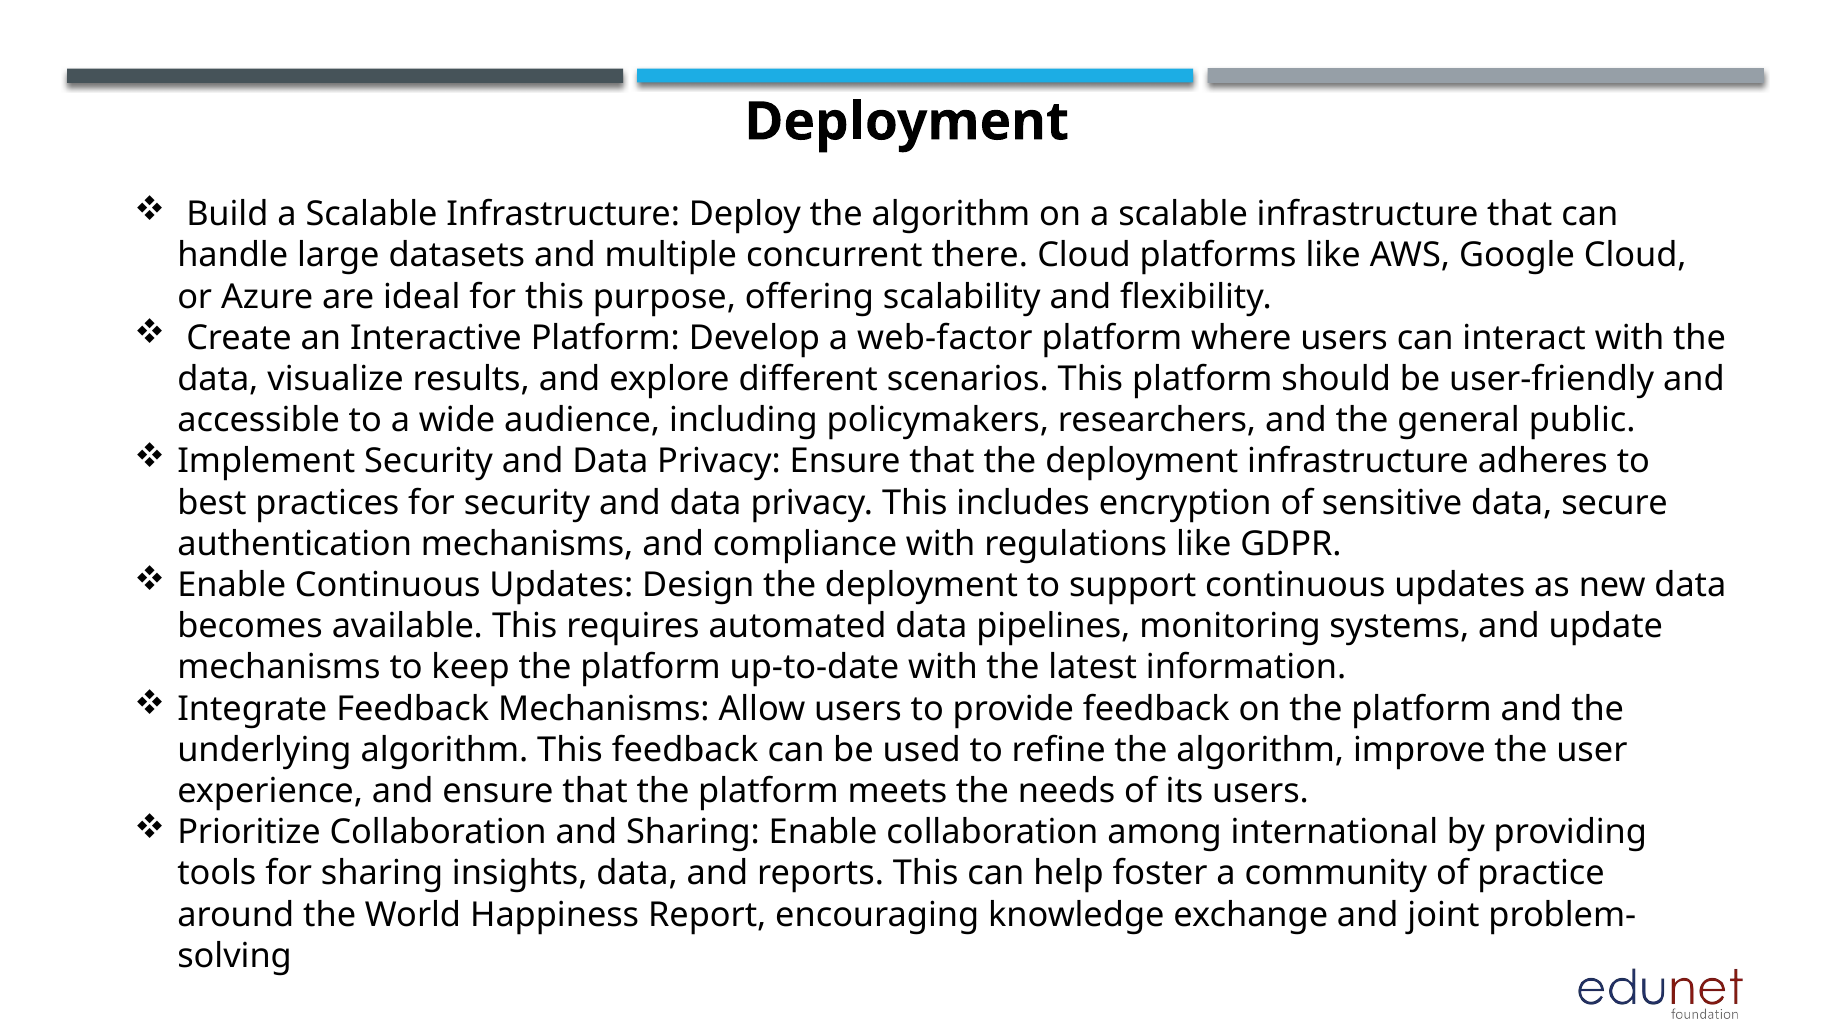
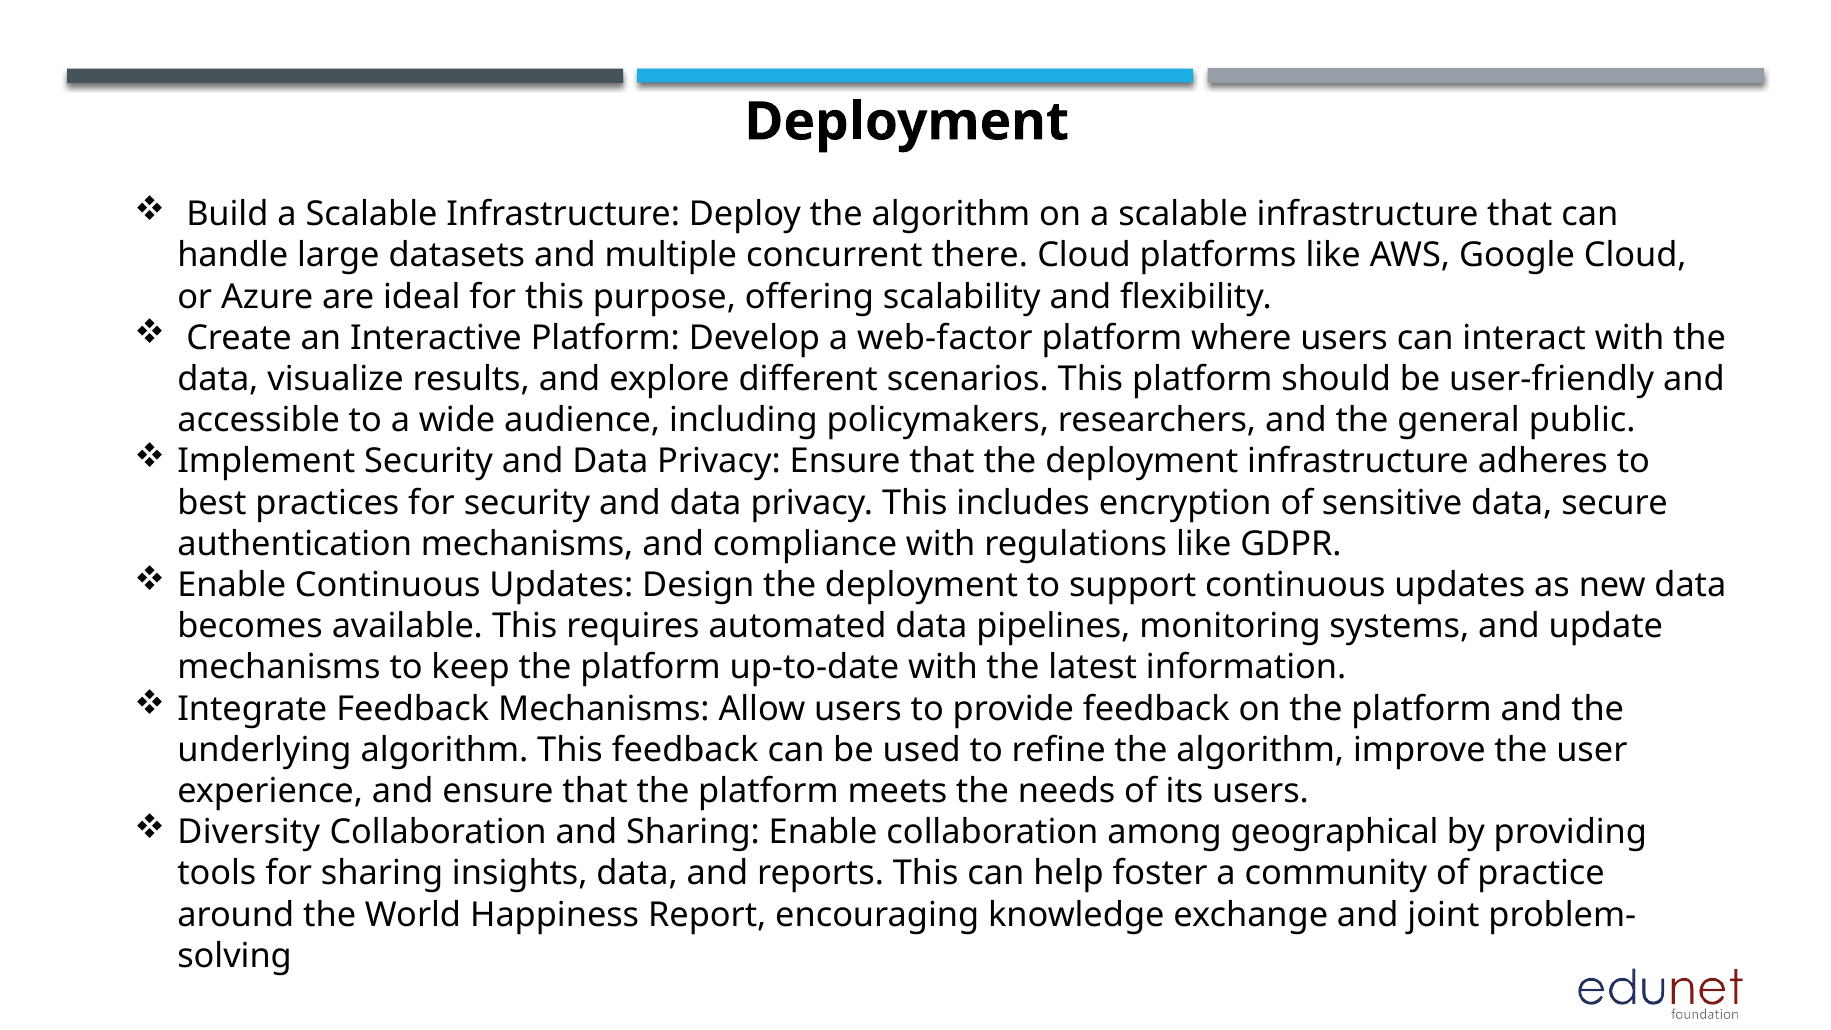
Prioritize: Prioritize -> Diversity
international: international -> geographical
